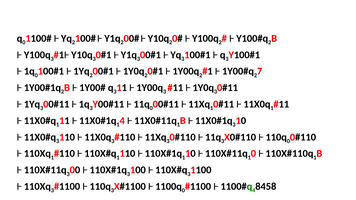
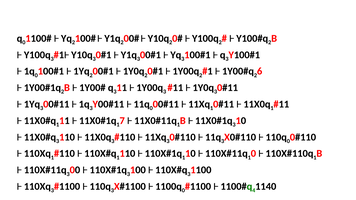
7: 7 -> 6
1 4: 4 -> 7
8458: 8458 -> 1140
